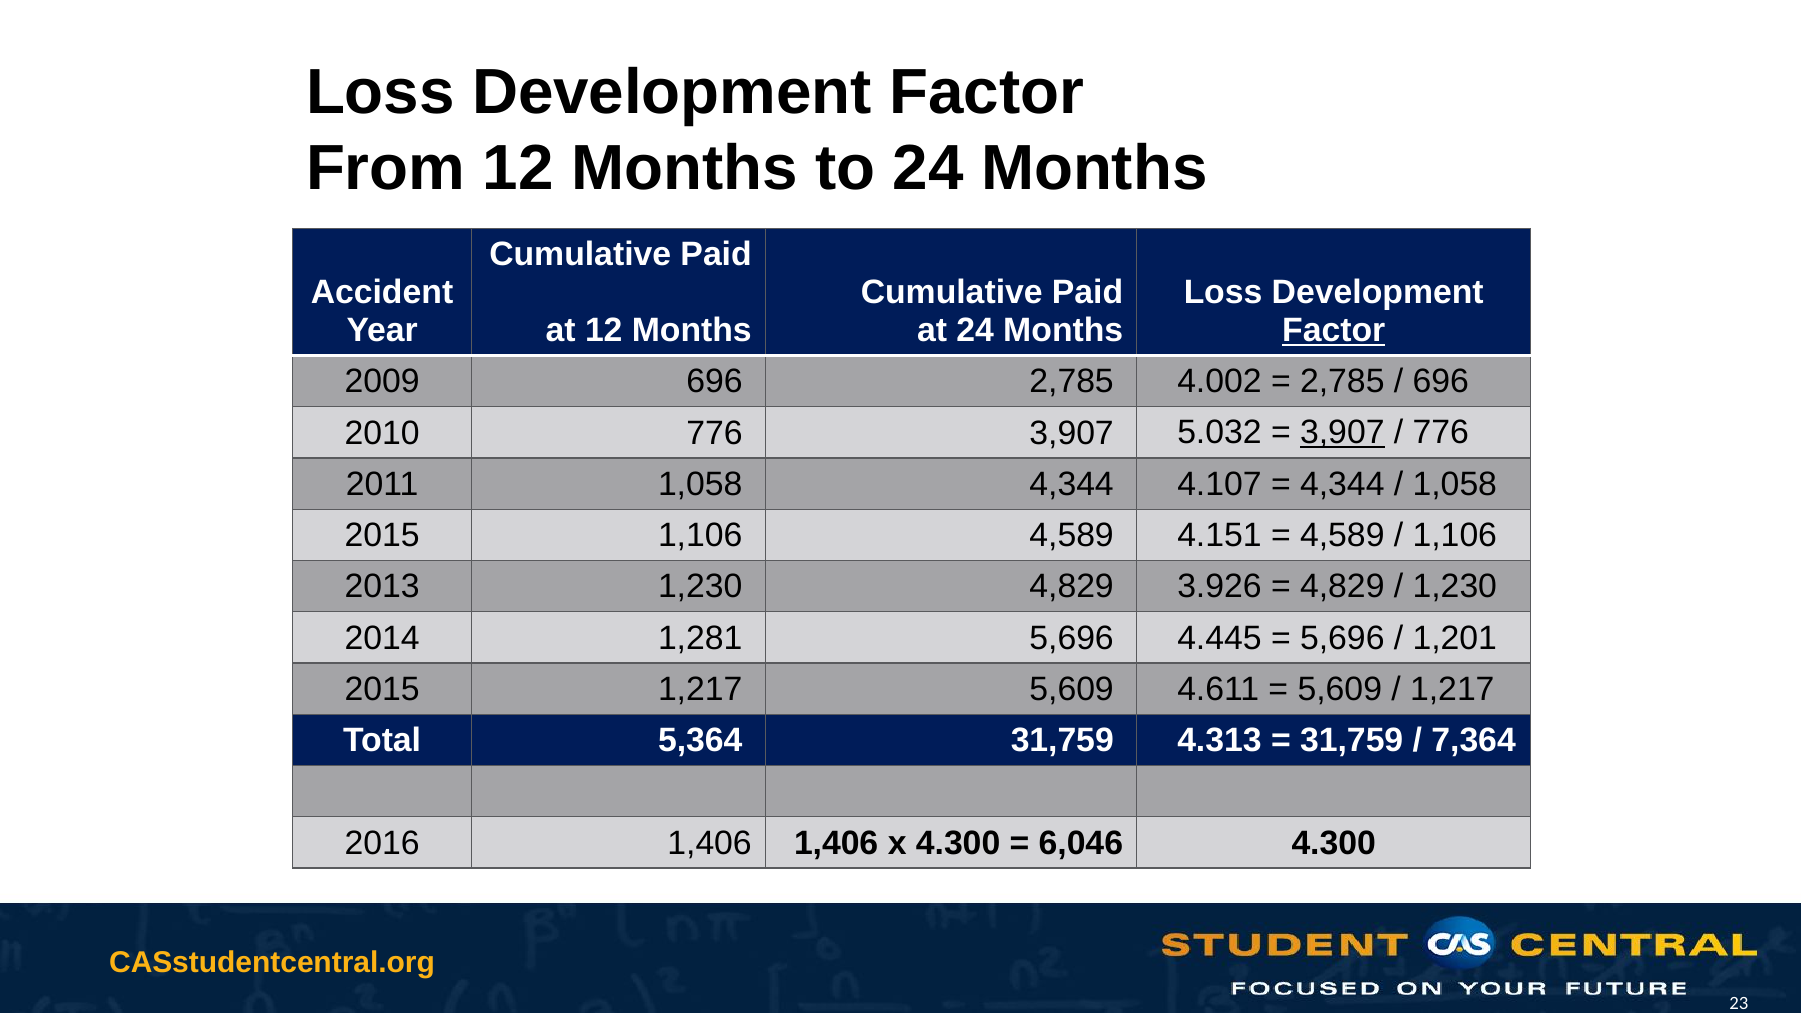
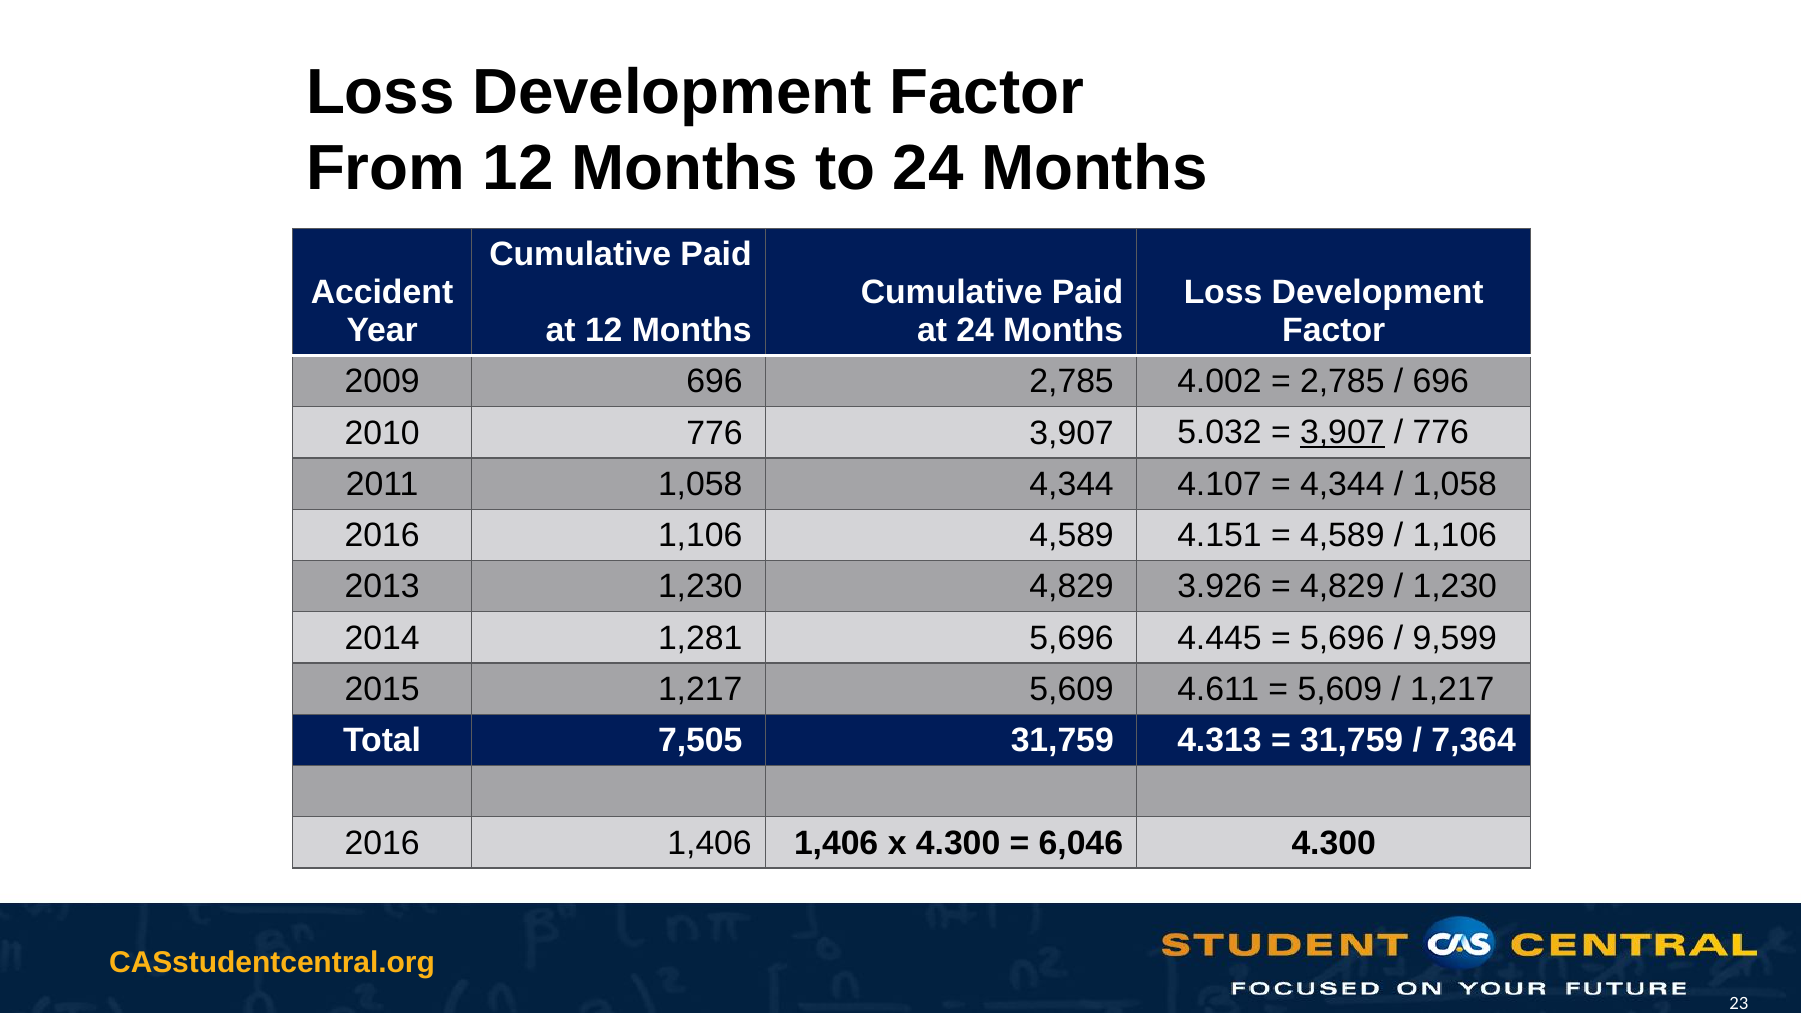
Factor at (1334, 330) underline: present -> none
2015 at (382, 535): 2015 -> 2016
1,201: 1,201 -> 9,599
5,364: 5,364 -> 7,505
